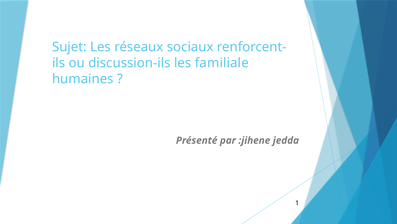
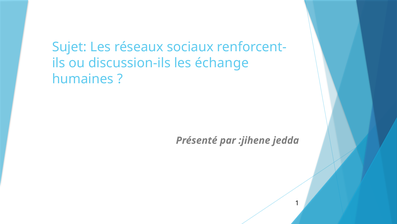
familiale: familiale -> échange
